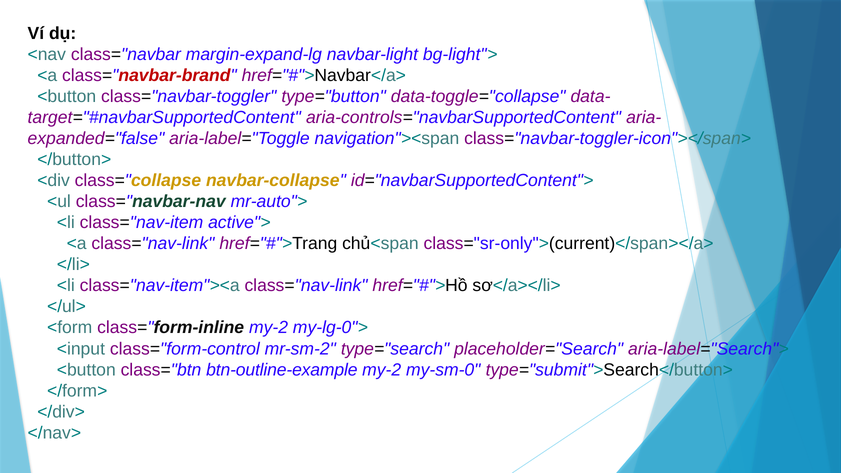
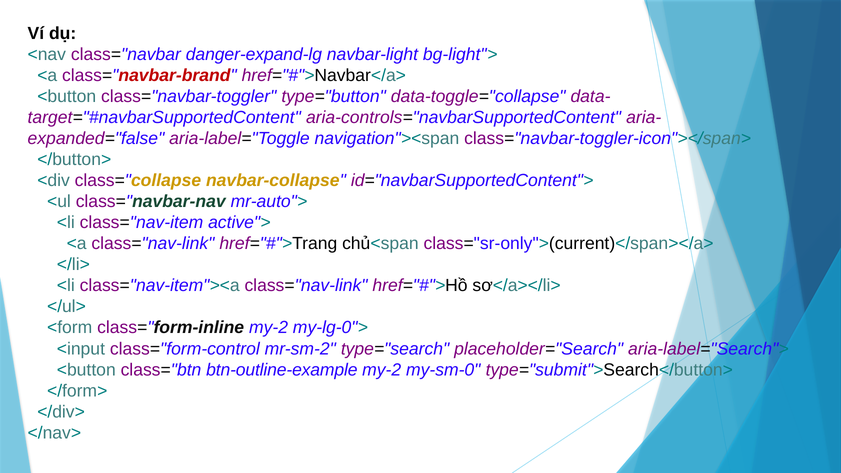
margin-expand-lg: margin-expand-lg -> danger-expand-lg
